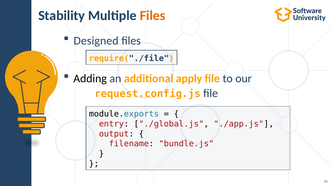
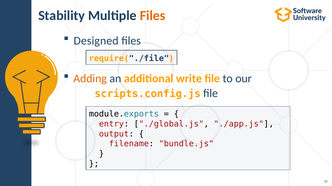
Adding colour: black -> orange
apply: apply -> write
request.config.js: request.config.js -> scripts.config.js
